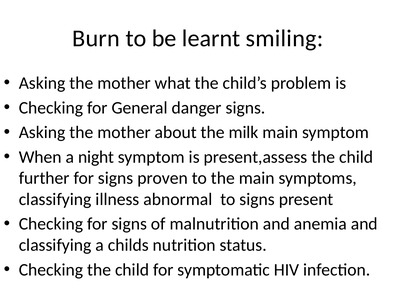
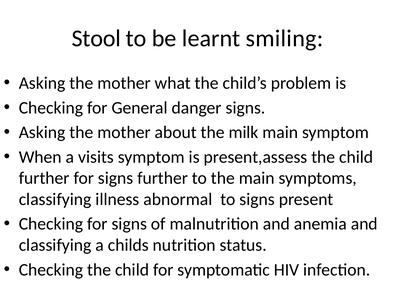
Burn: Burn -> Stool
night: night -> visits
signs proven: proven -> further
